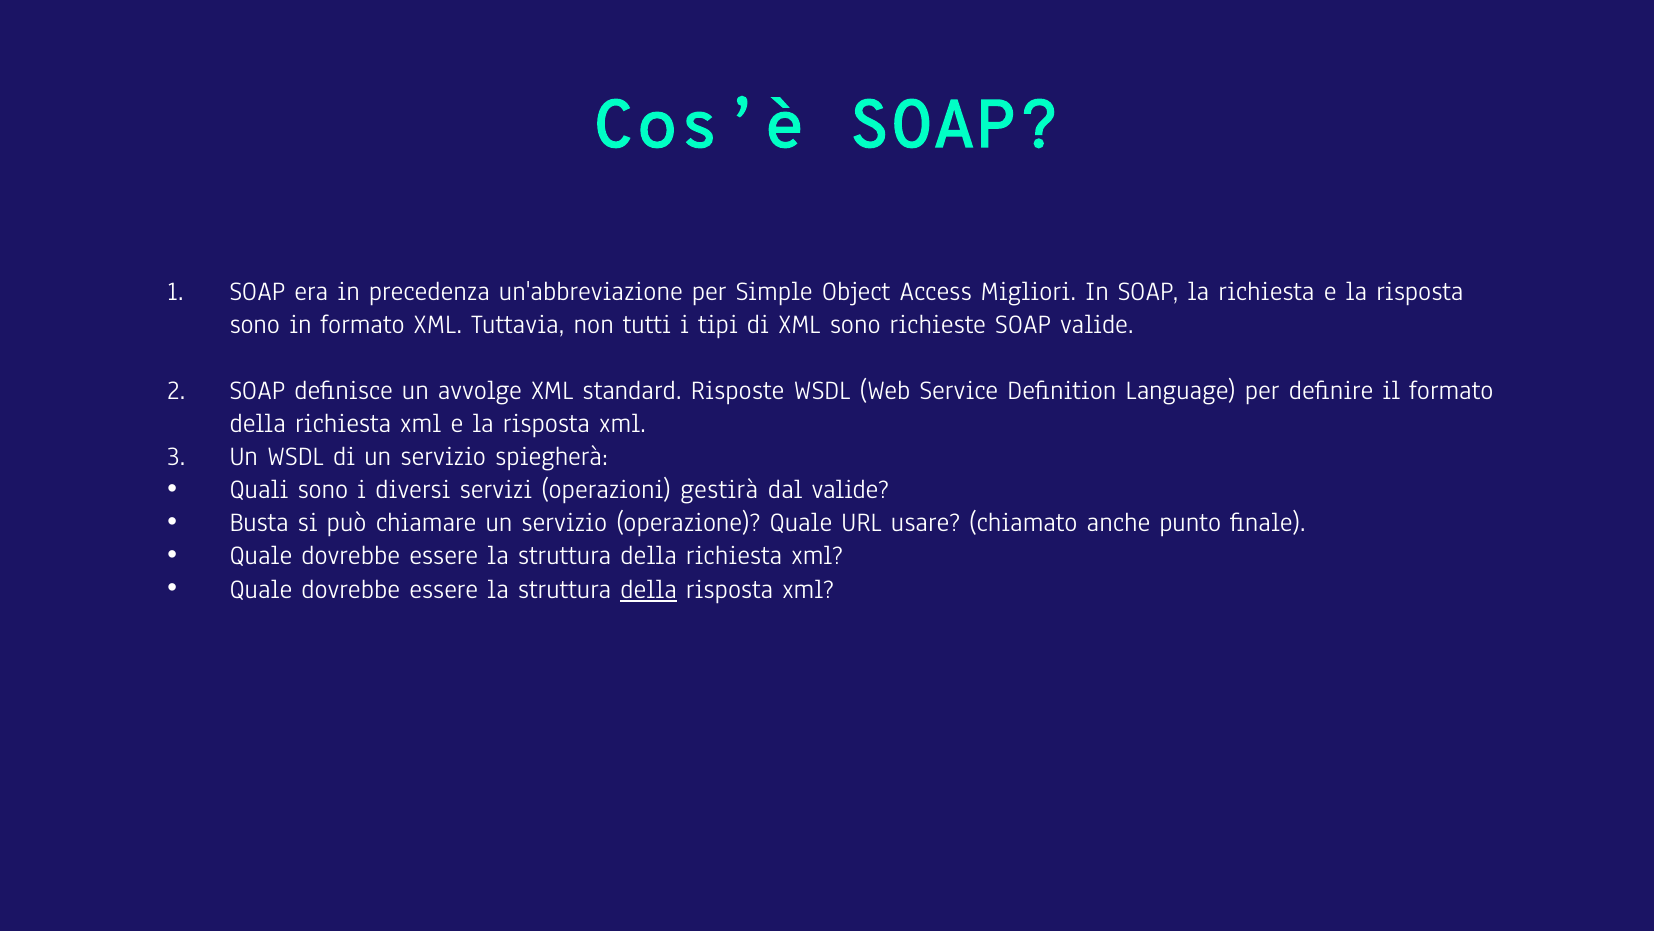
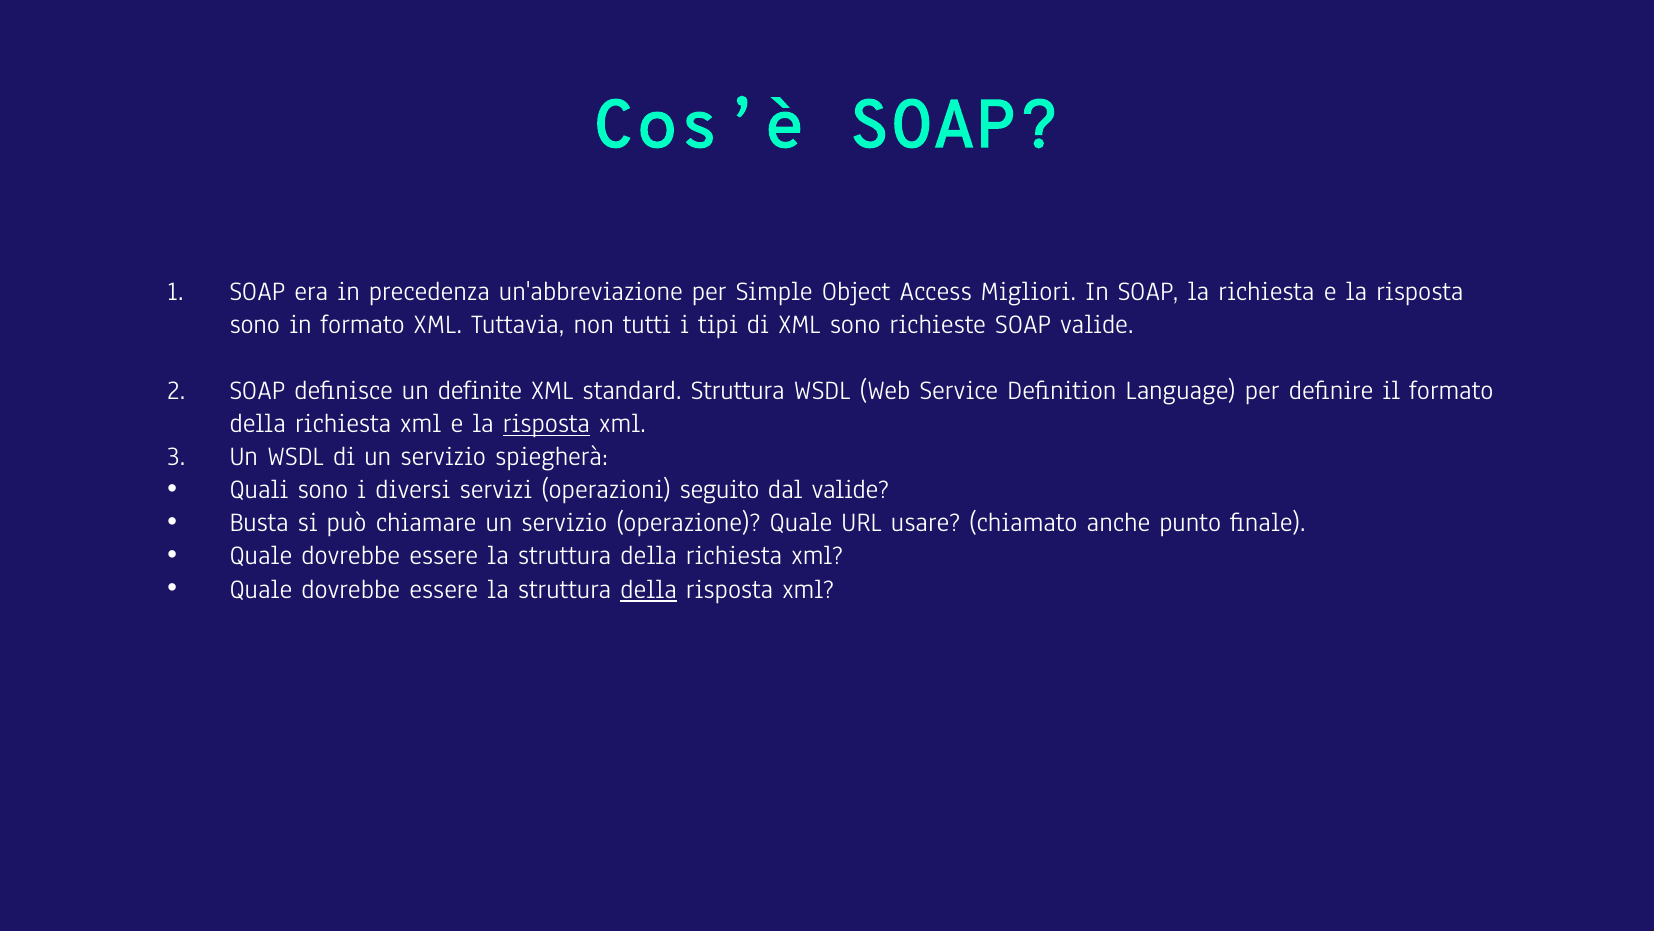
avvolge: avvolge -> definite
standard Risposte: Risposte -> Struttura
risposta at (546, 423) underline: none -> present
gestirà: gestirà -> seguito
